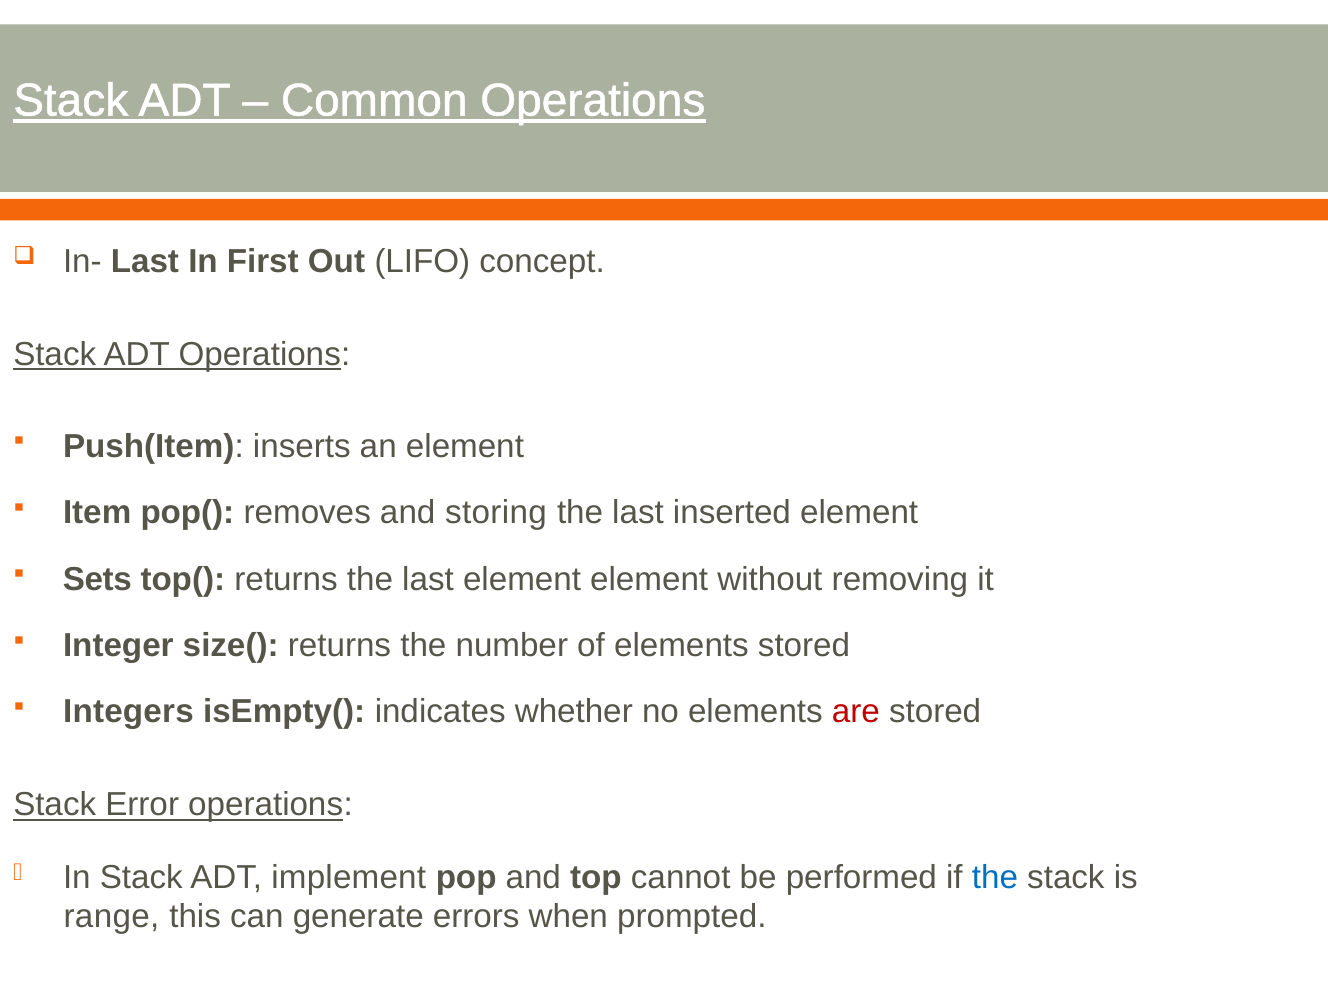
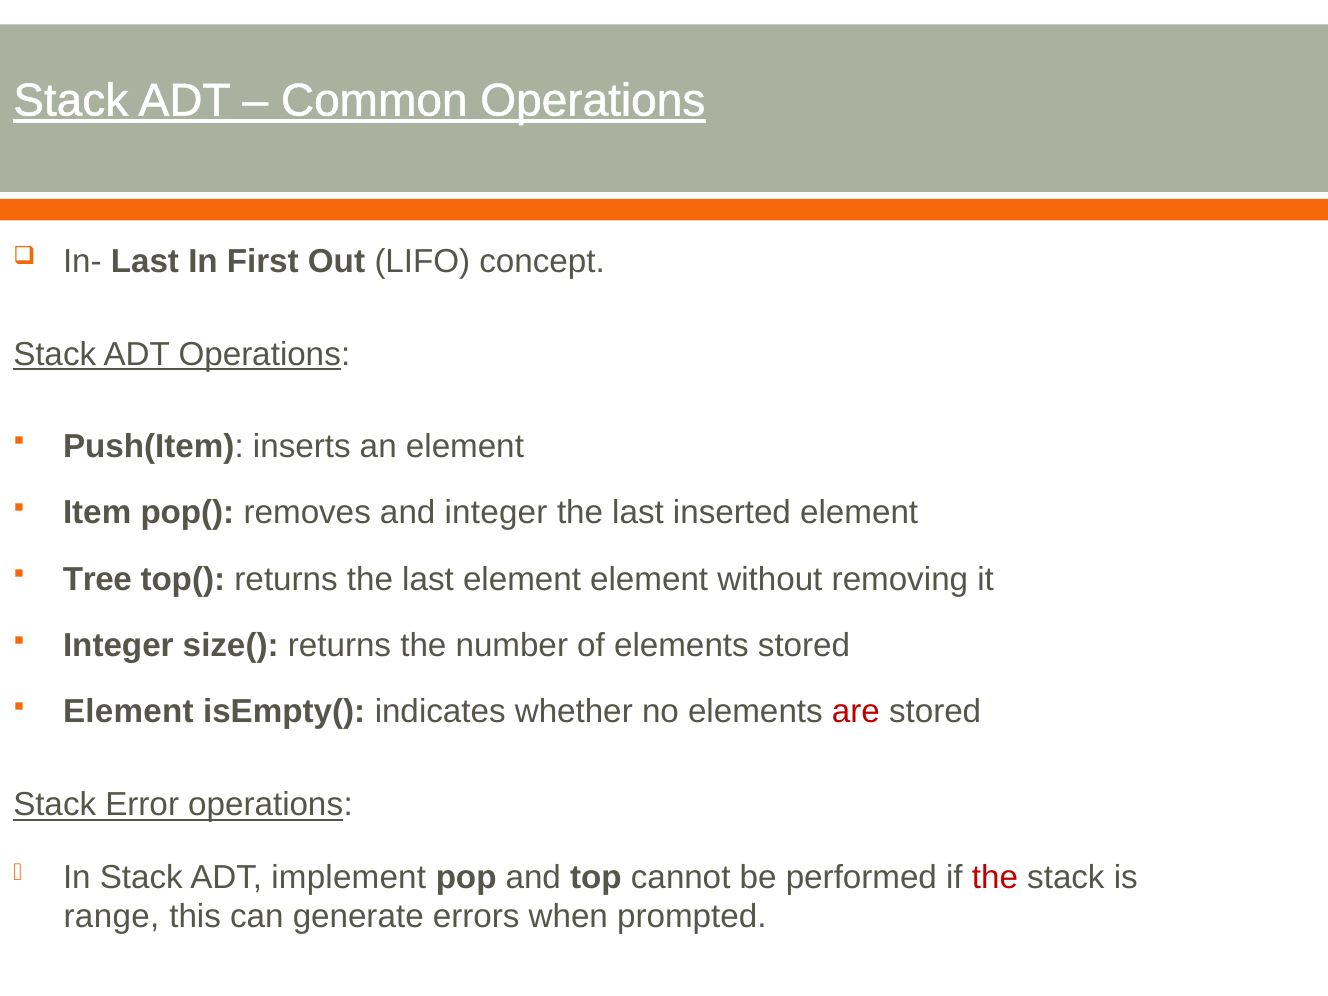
and storing: storing -> integer
Sets: Sets -> Tree
Integers at (128, 712): Integers -> Element
the at (995, 877) colour: blue -> red
